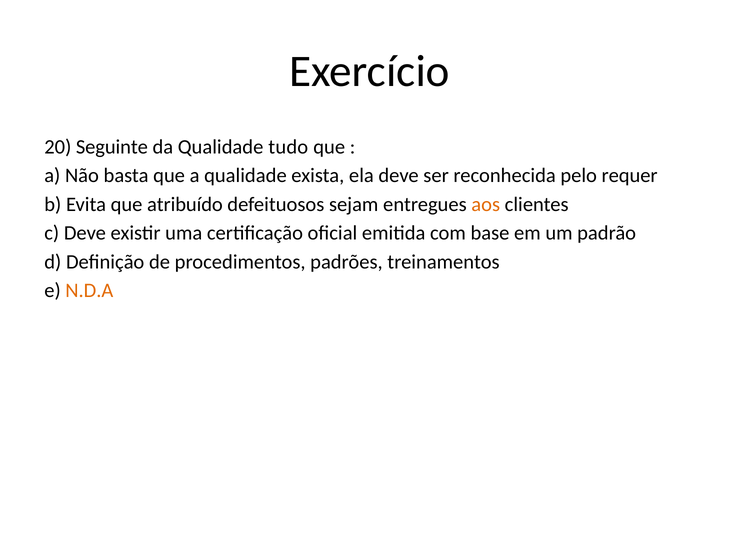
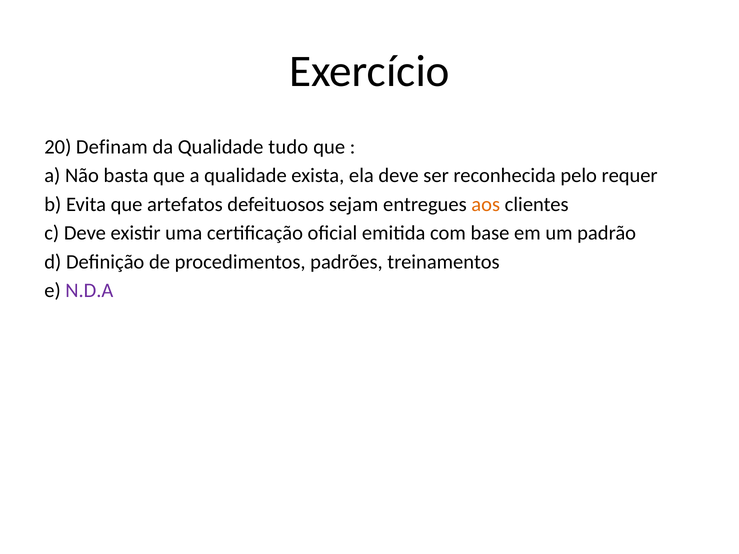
Seguinte: Seguinte -> Definam
atribuído: atribuído -> artefatos
N.D.A colour: orange -> purple
